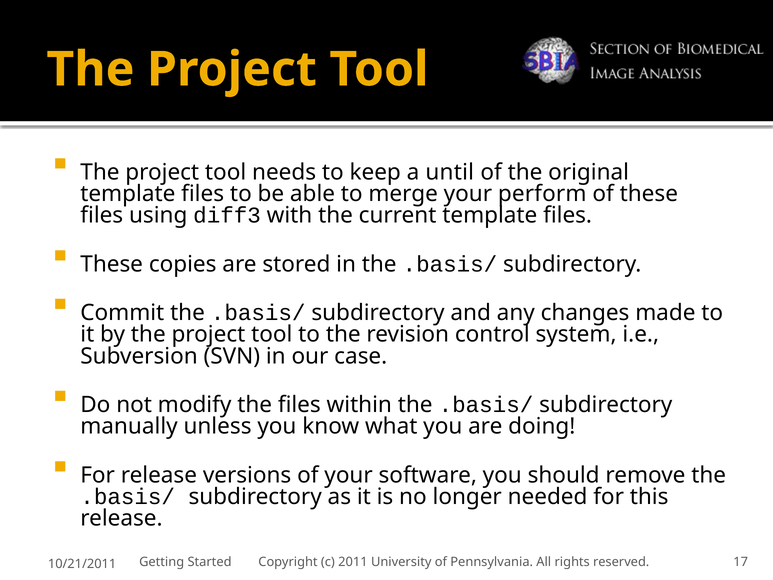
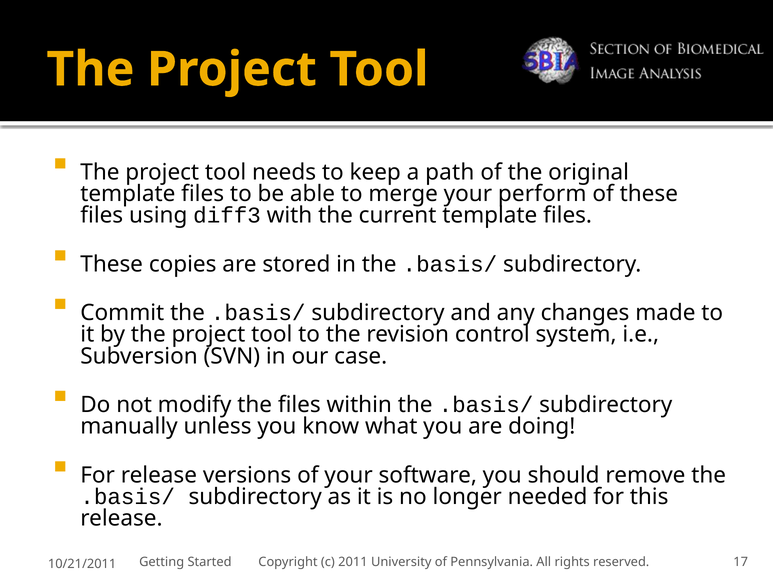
until: until -> path
